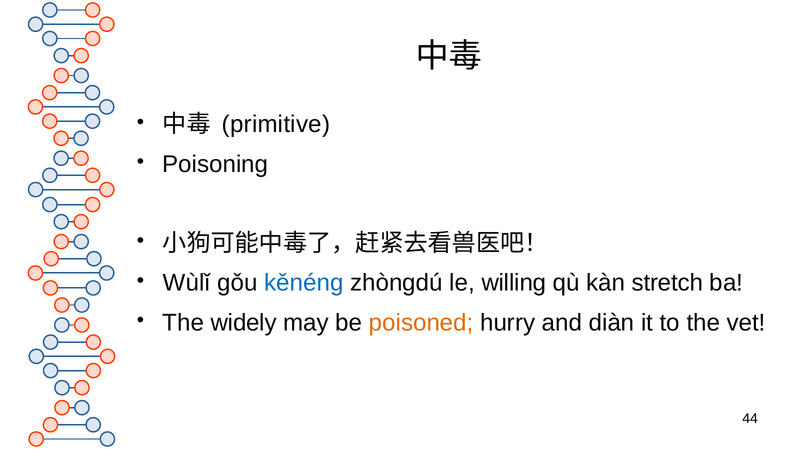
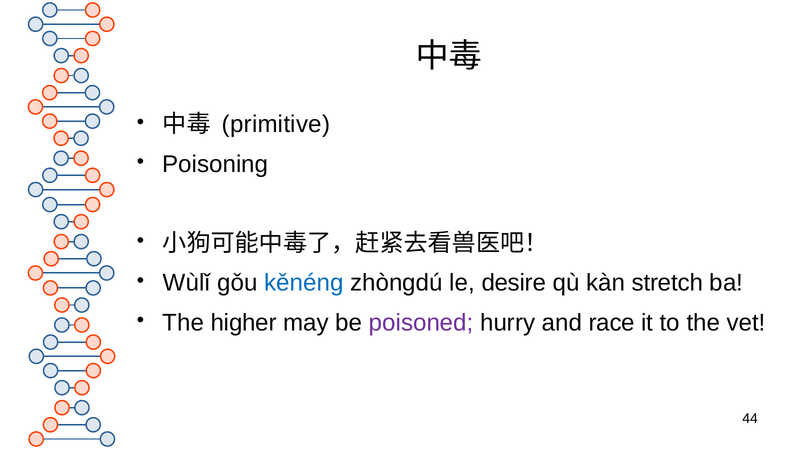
willing: willing -> desire
widely: widely -> higher
poisoned colour: orange -> purple
diàn: diàn -> race
